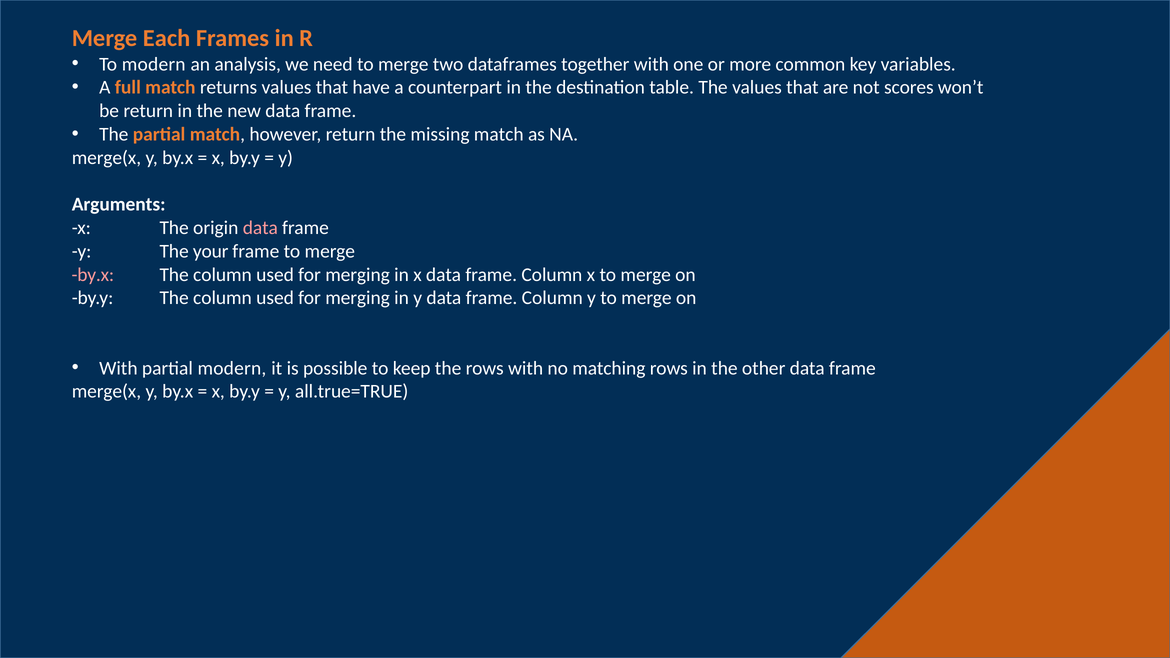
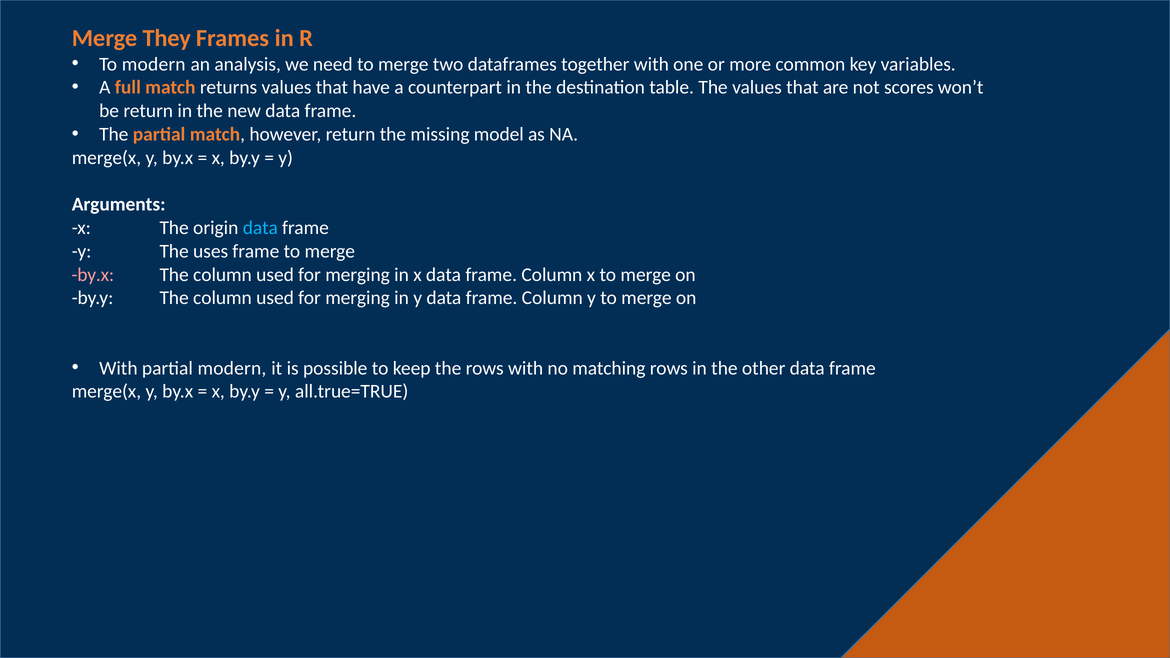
Each: Each -> They
missing match: match -> model
data at (260, 228) colour: pink -> light blue
your: your -> uses
